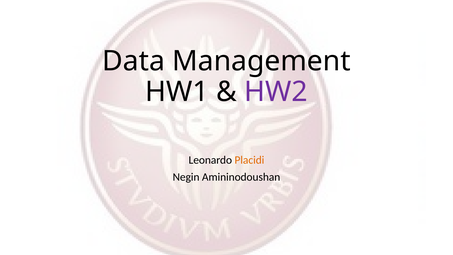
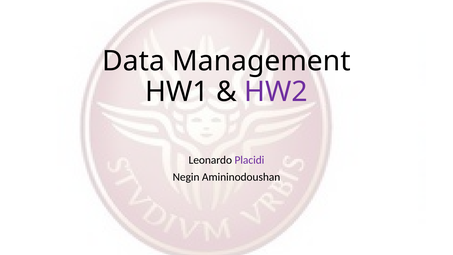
Placidi colour: orange -> purple
